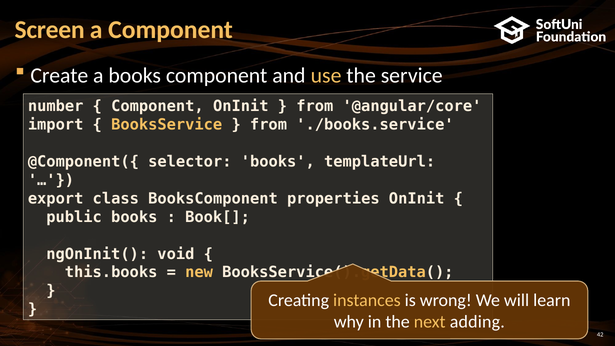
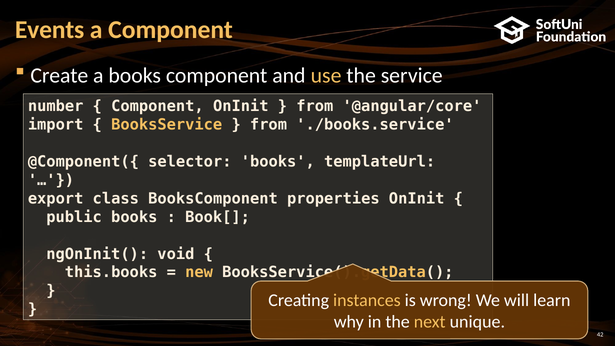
Screen: Screen -> Events
adding: adding -> unique
